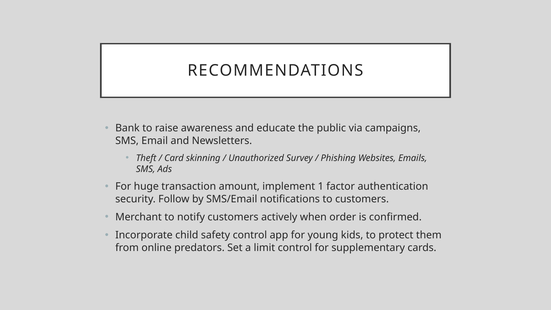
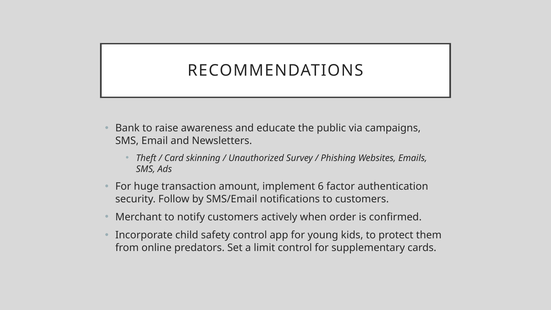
1: 1 -> 6
